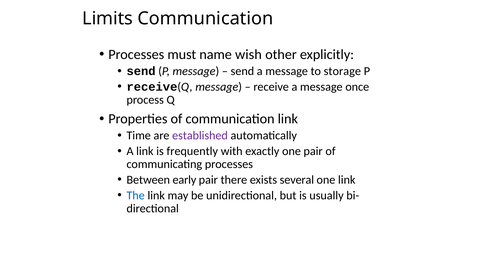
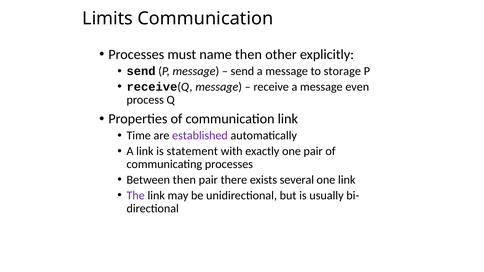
name wish: wish -> then
once: once -> even
frequently: frequently -> statement
Between early: early -> then
The colour: blue -> purple
